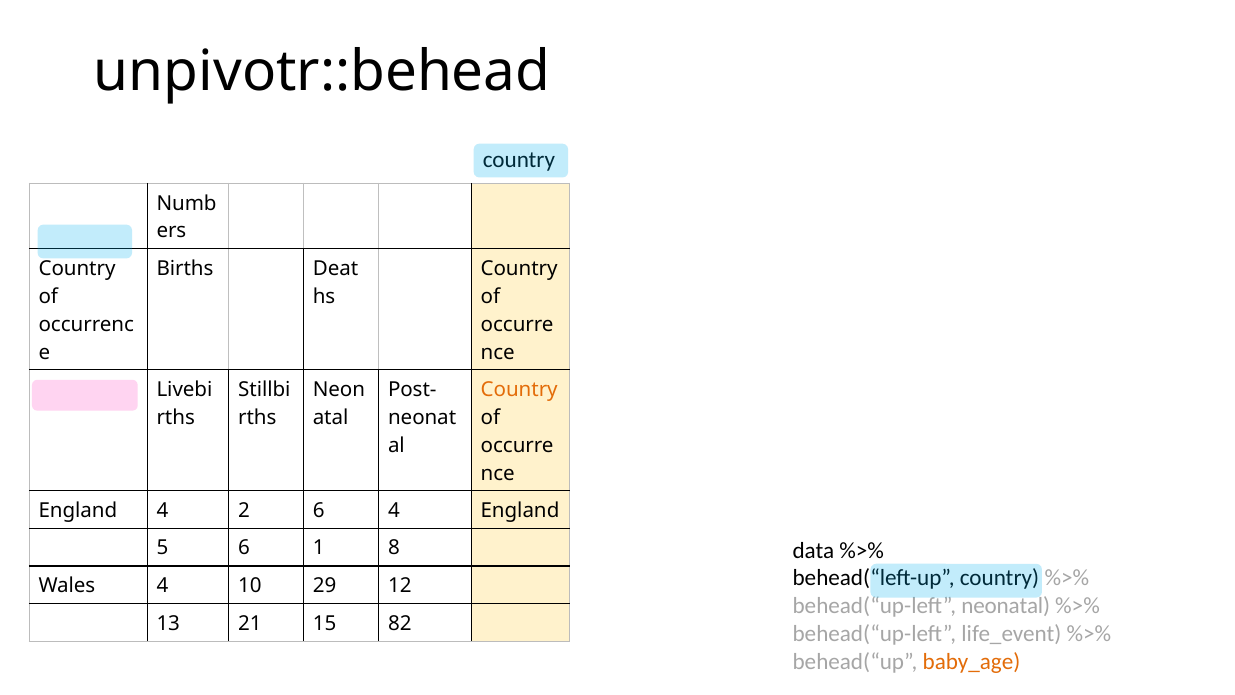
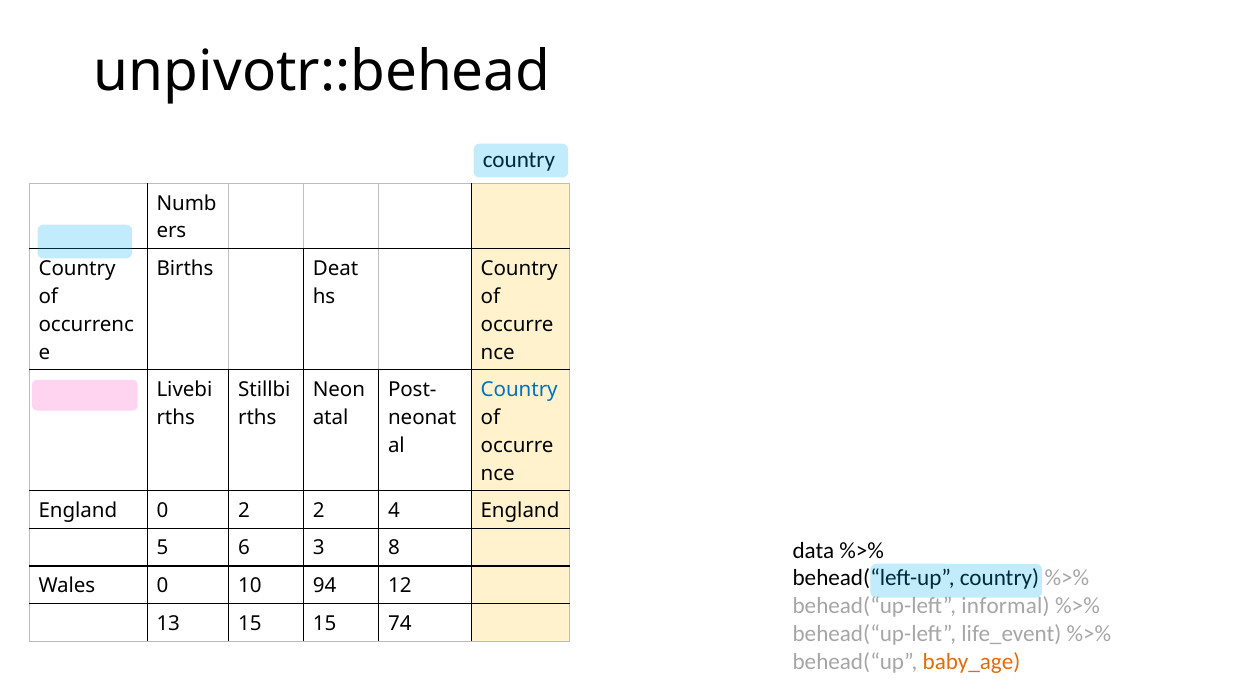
Country at (519, 389) colour: orange -> blue
England 4: 4 -> 0
2 6: 6 -> 2
1: 1 -> 3
Wales 4: 4 -> 0
29: 29 -> 94
neonatal: neonatal -> informal
13 21: 21 -> 15
82: 82 -> 74
